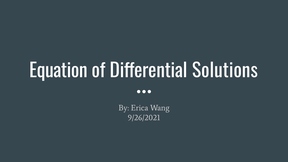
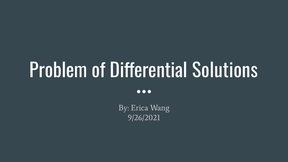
Equation: Equation -> Problem
